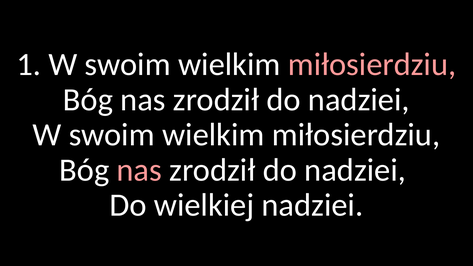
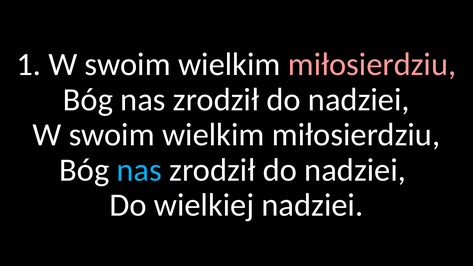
nas at (139, 170) colour: pink -> light blue
